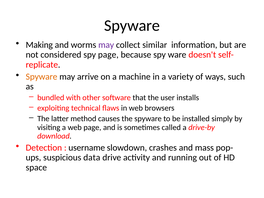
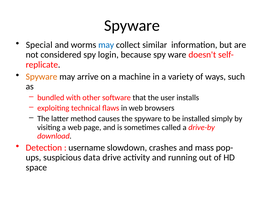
Making: Making -> Special
may at (106, 45) colour: purple -> blue
spy page: page -> login
